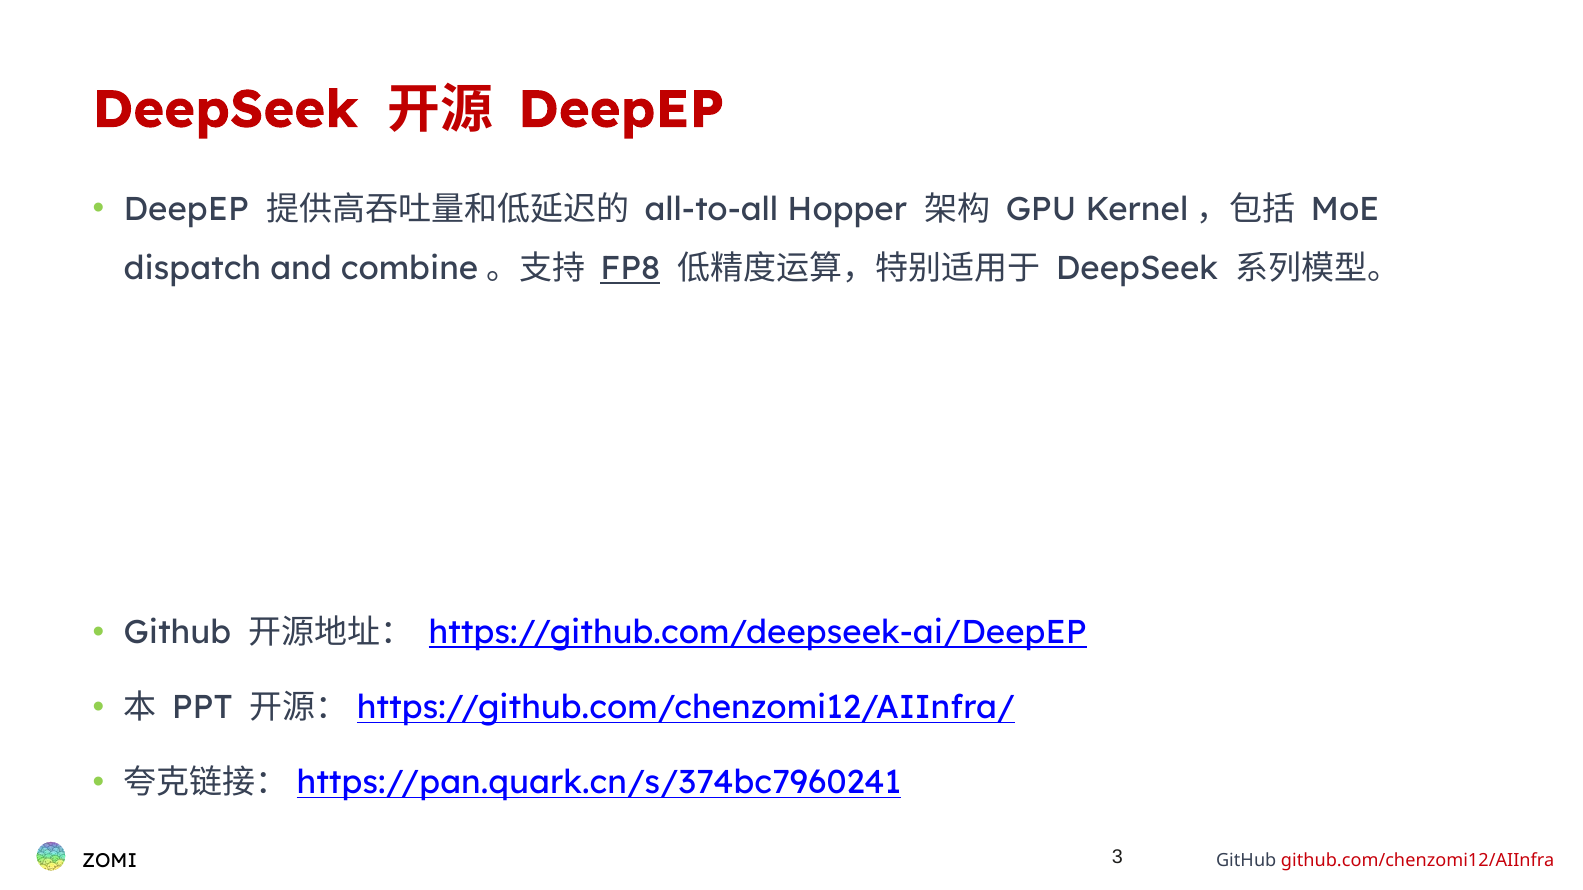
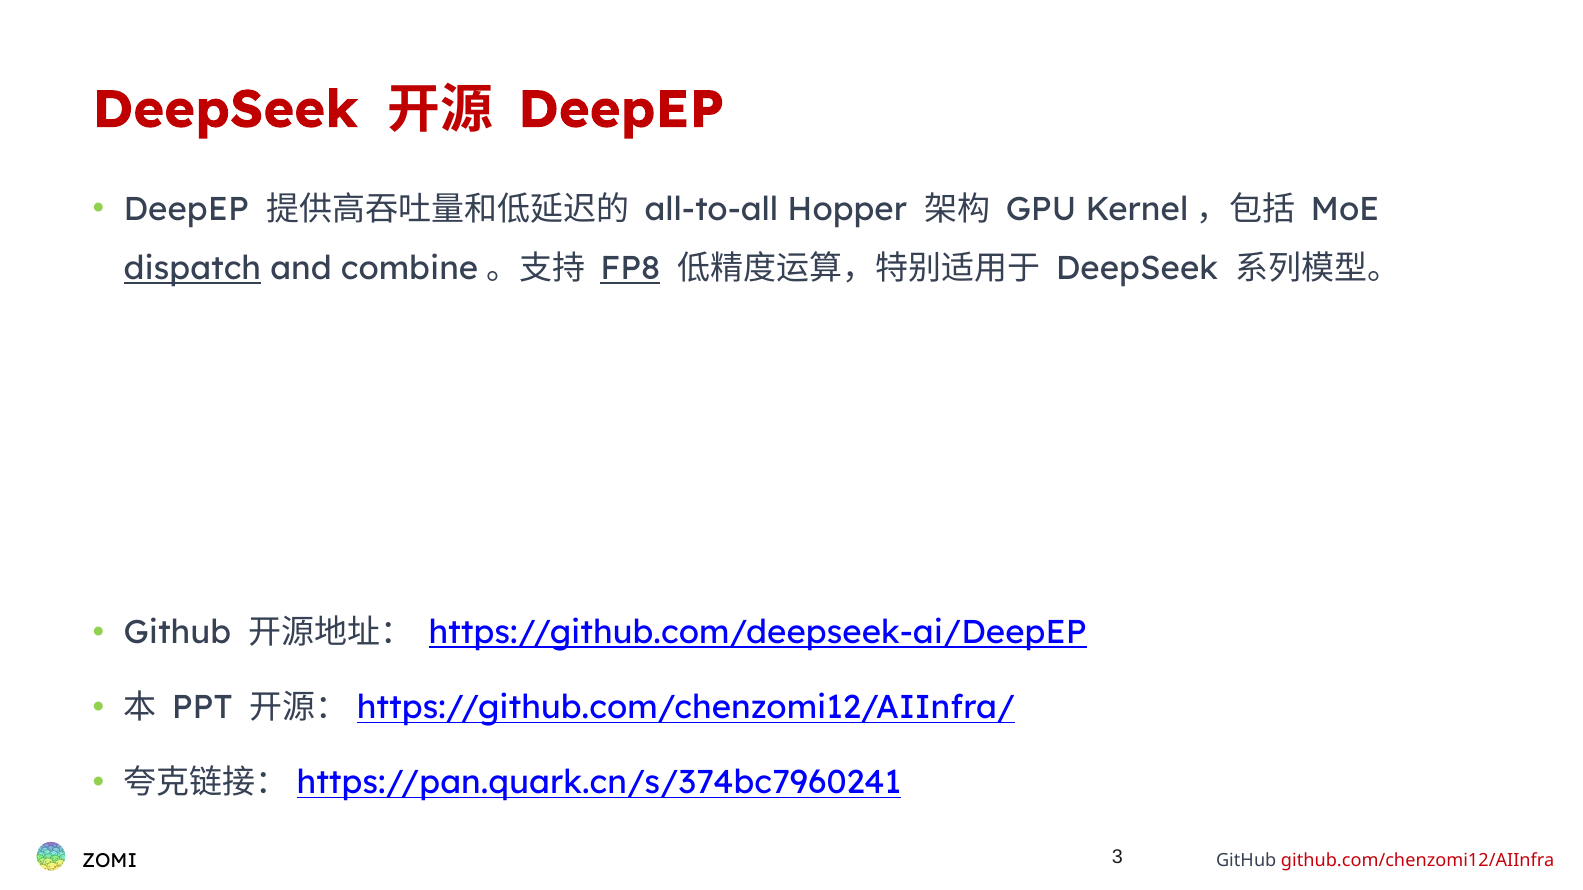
dispatch underline: none -> present
